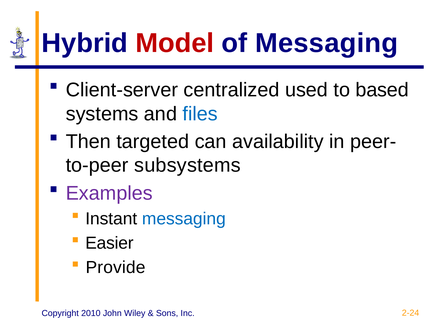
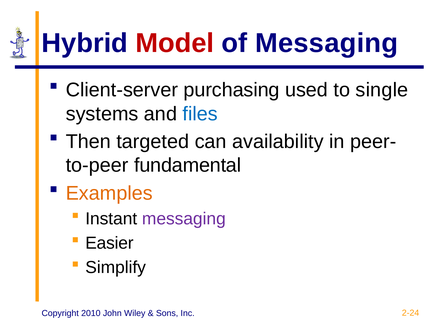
centralized: centralized -> purchasing
based: based -> single
subsystems: subsystems -> fundamental
Examples colour: purple -> orange
messaging at (184, 219) colour: blue -> purple
Provide: Provide -> Simplify
